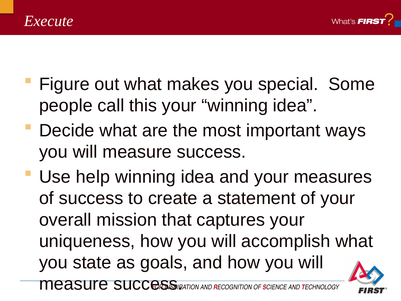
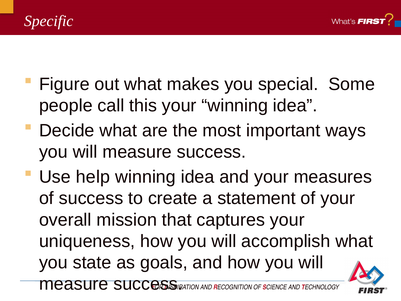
Execute: Execute -> Specific
